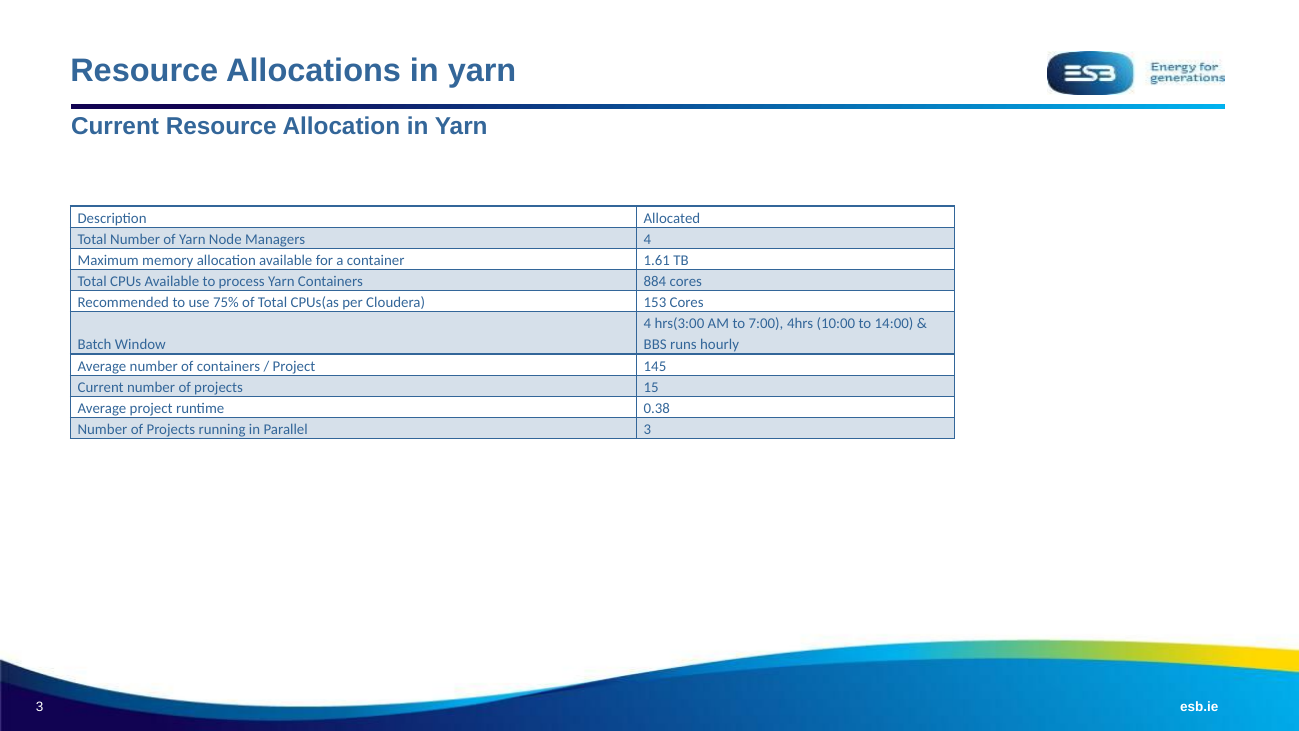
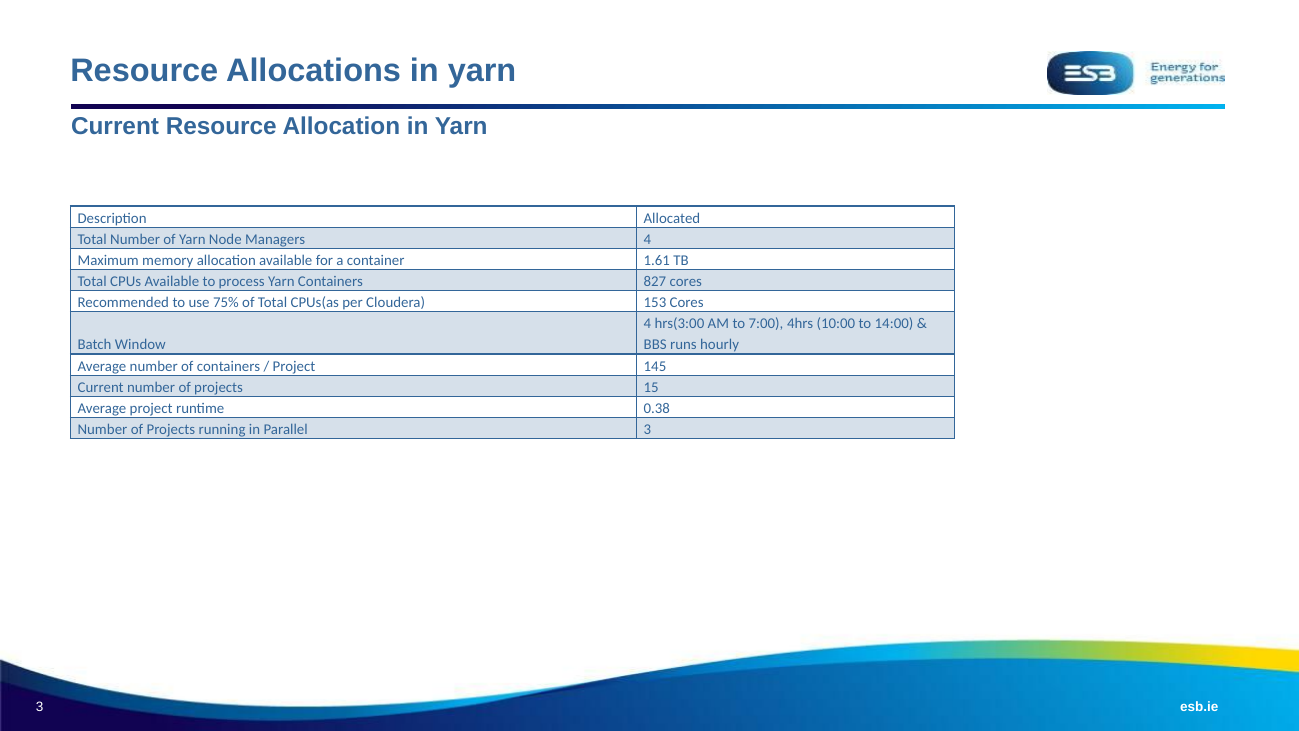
884: 884 -> 827
